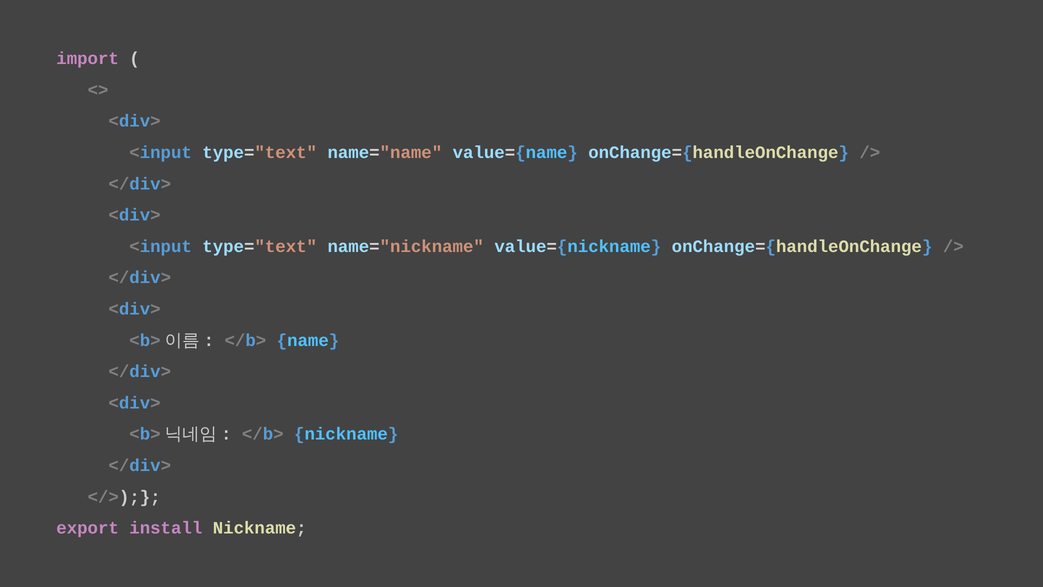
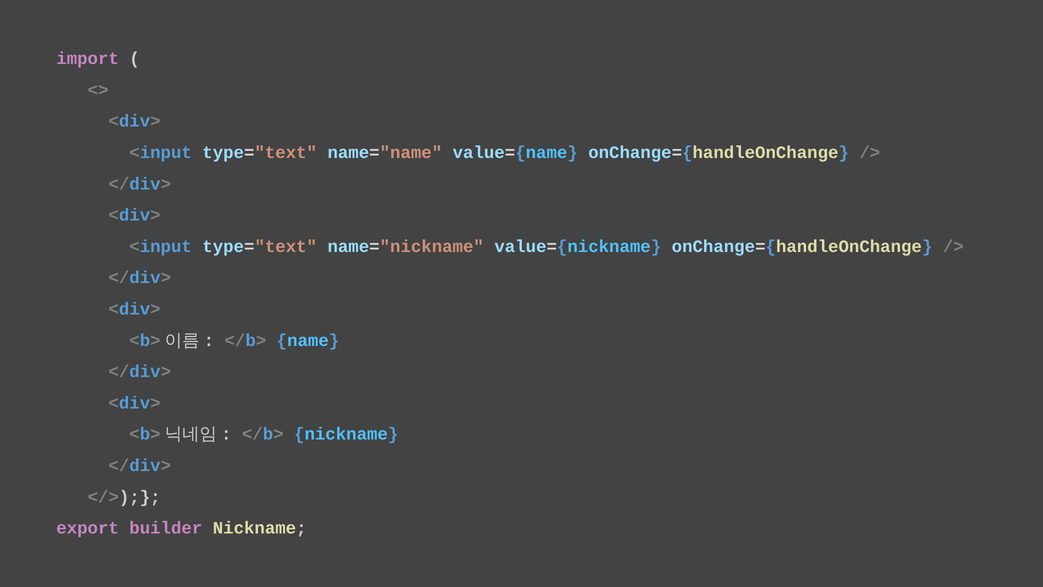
install: install -> builder
